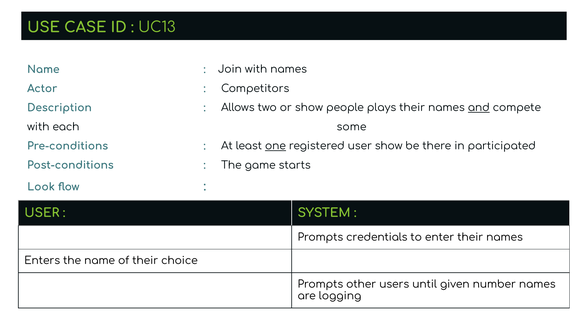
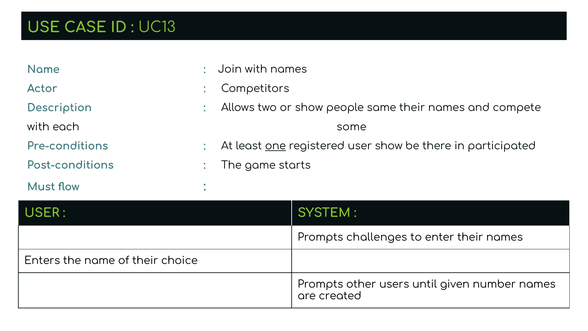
plays: plays -> same
and underline: present -> none
Look: Look -> Must
credentials: credentials -> challenges
logging: logging -> created
